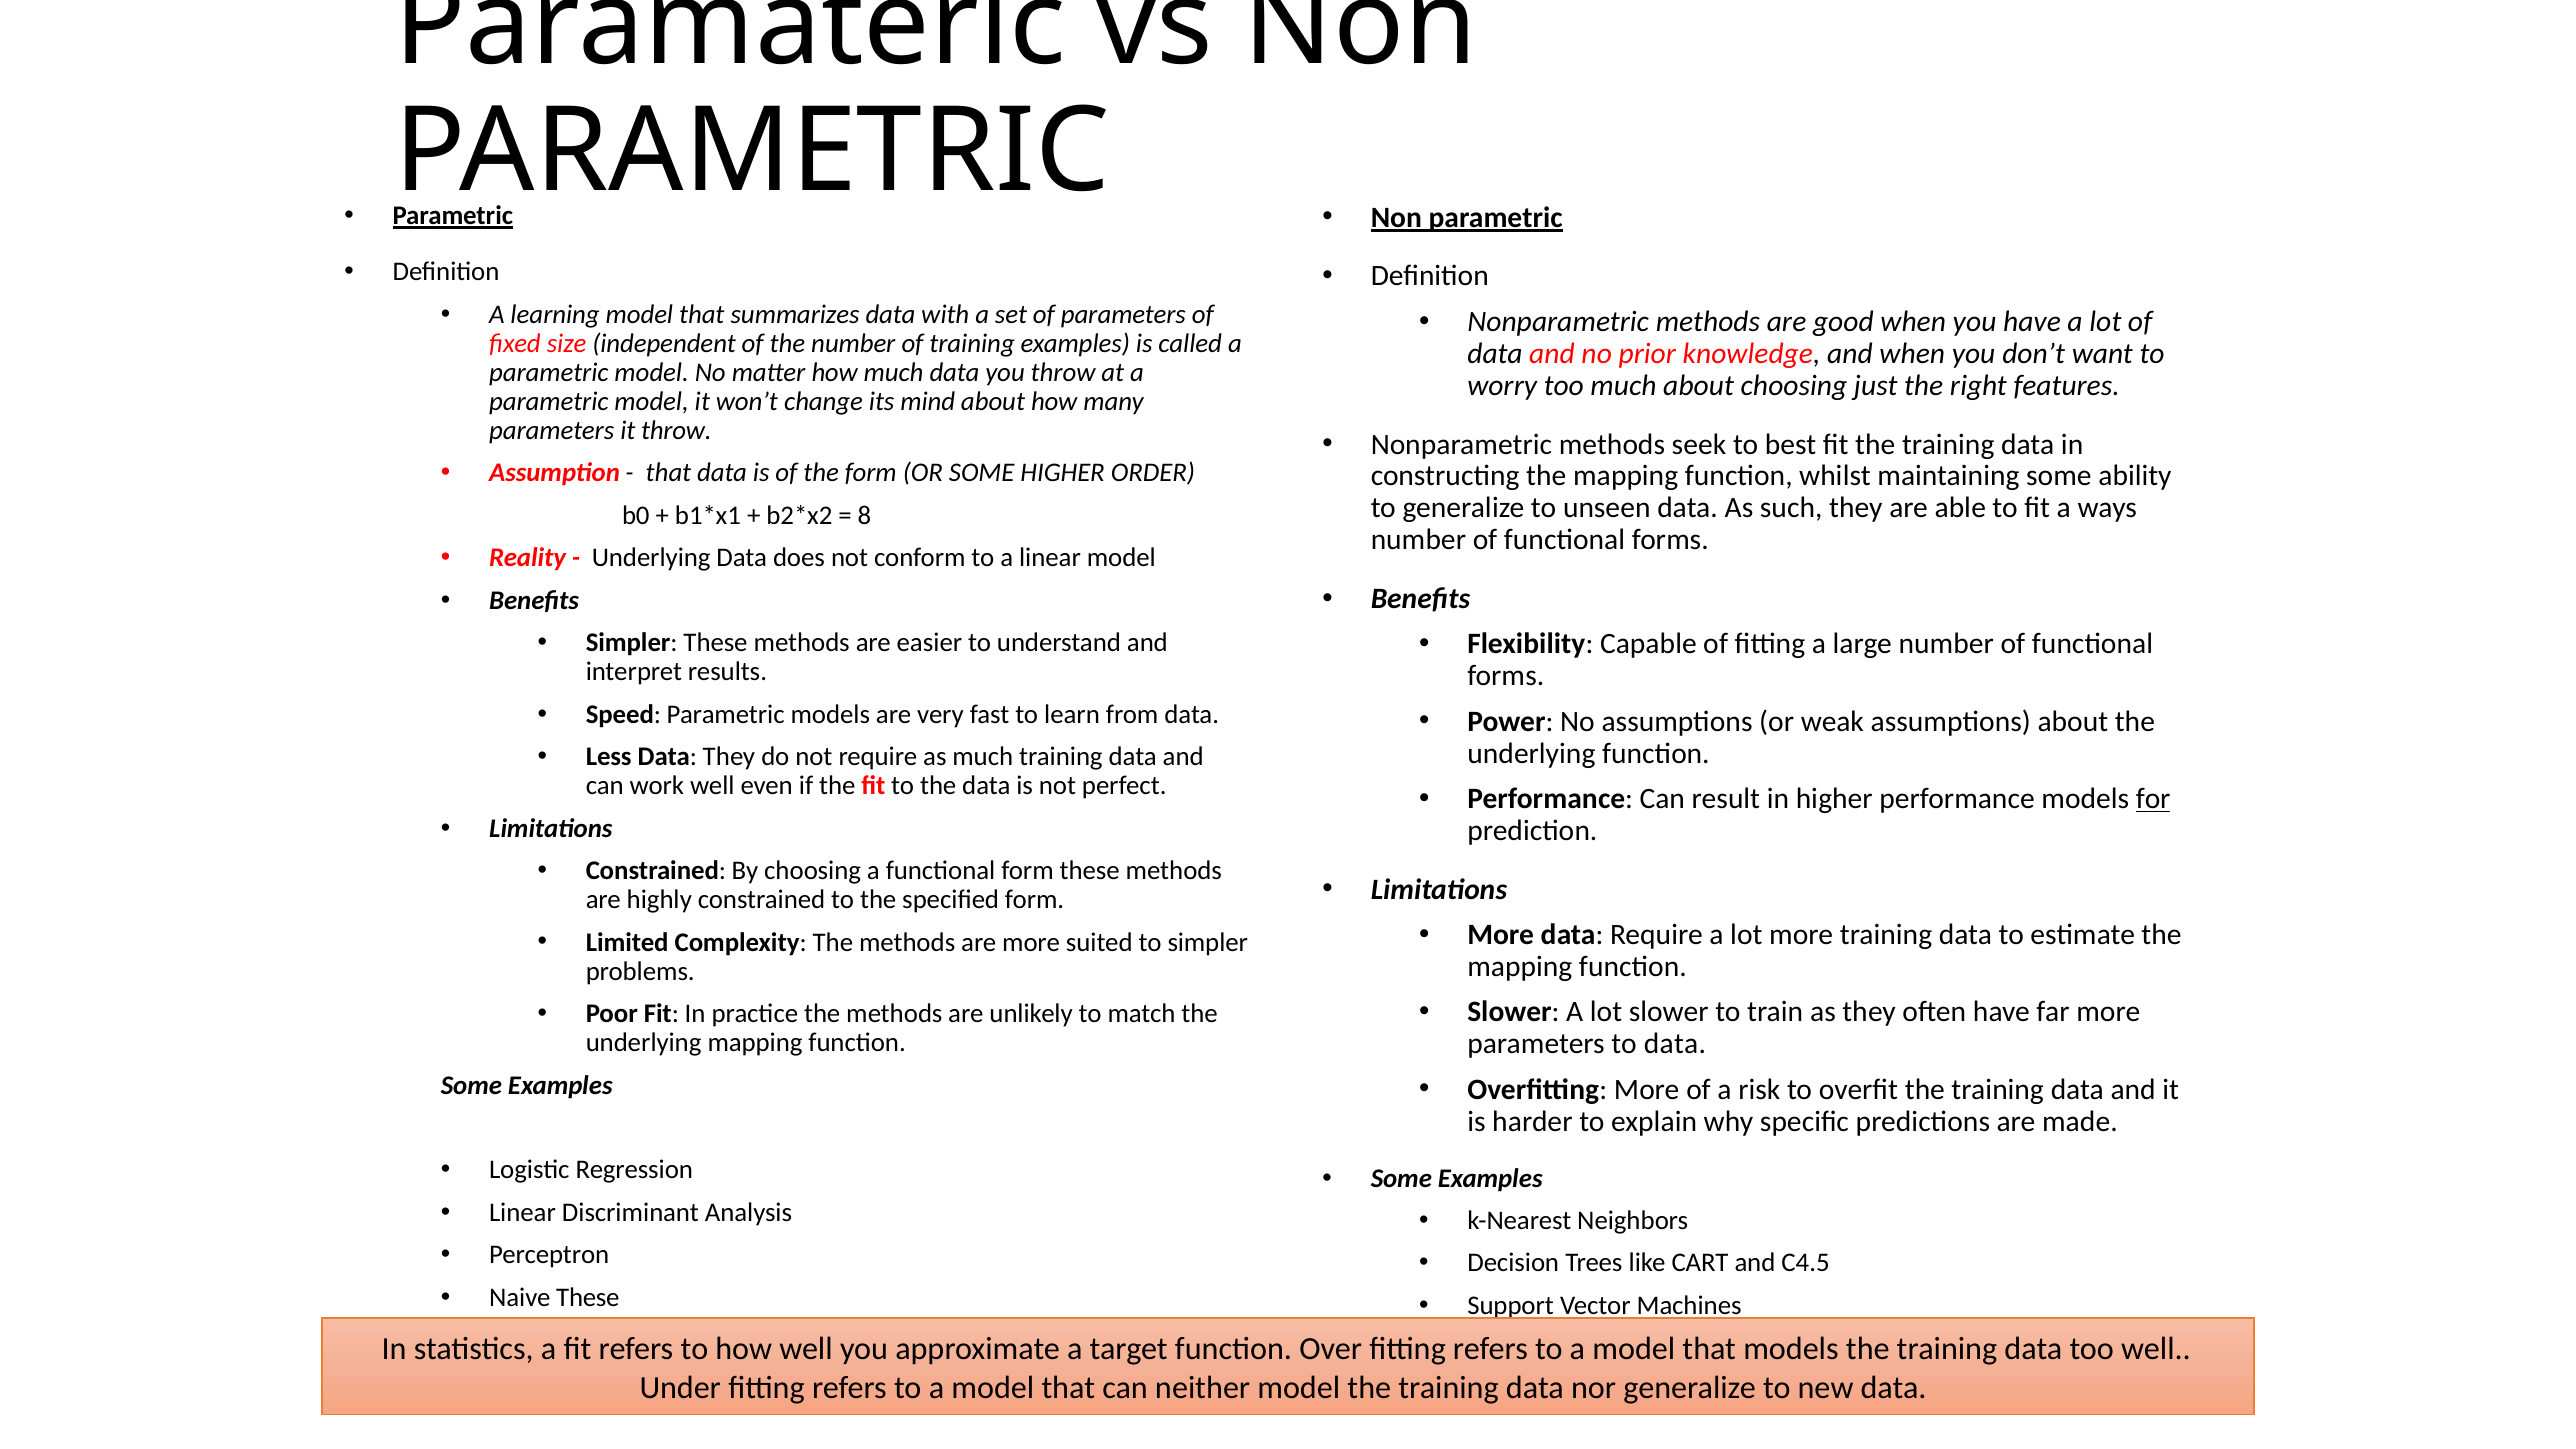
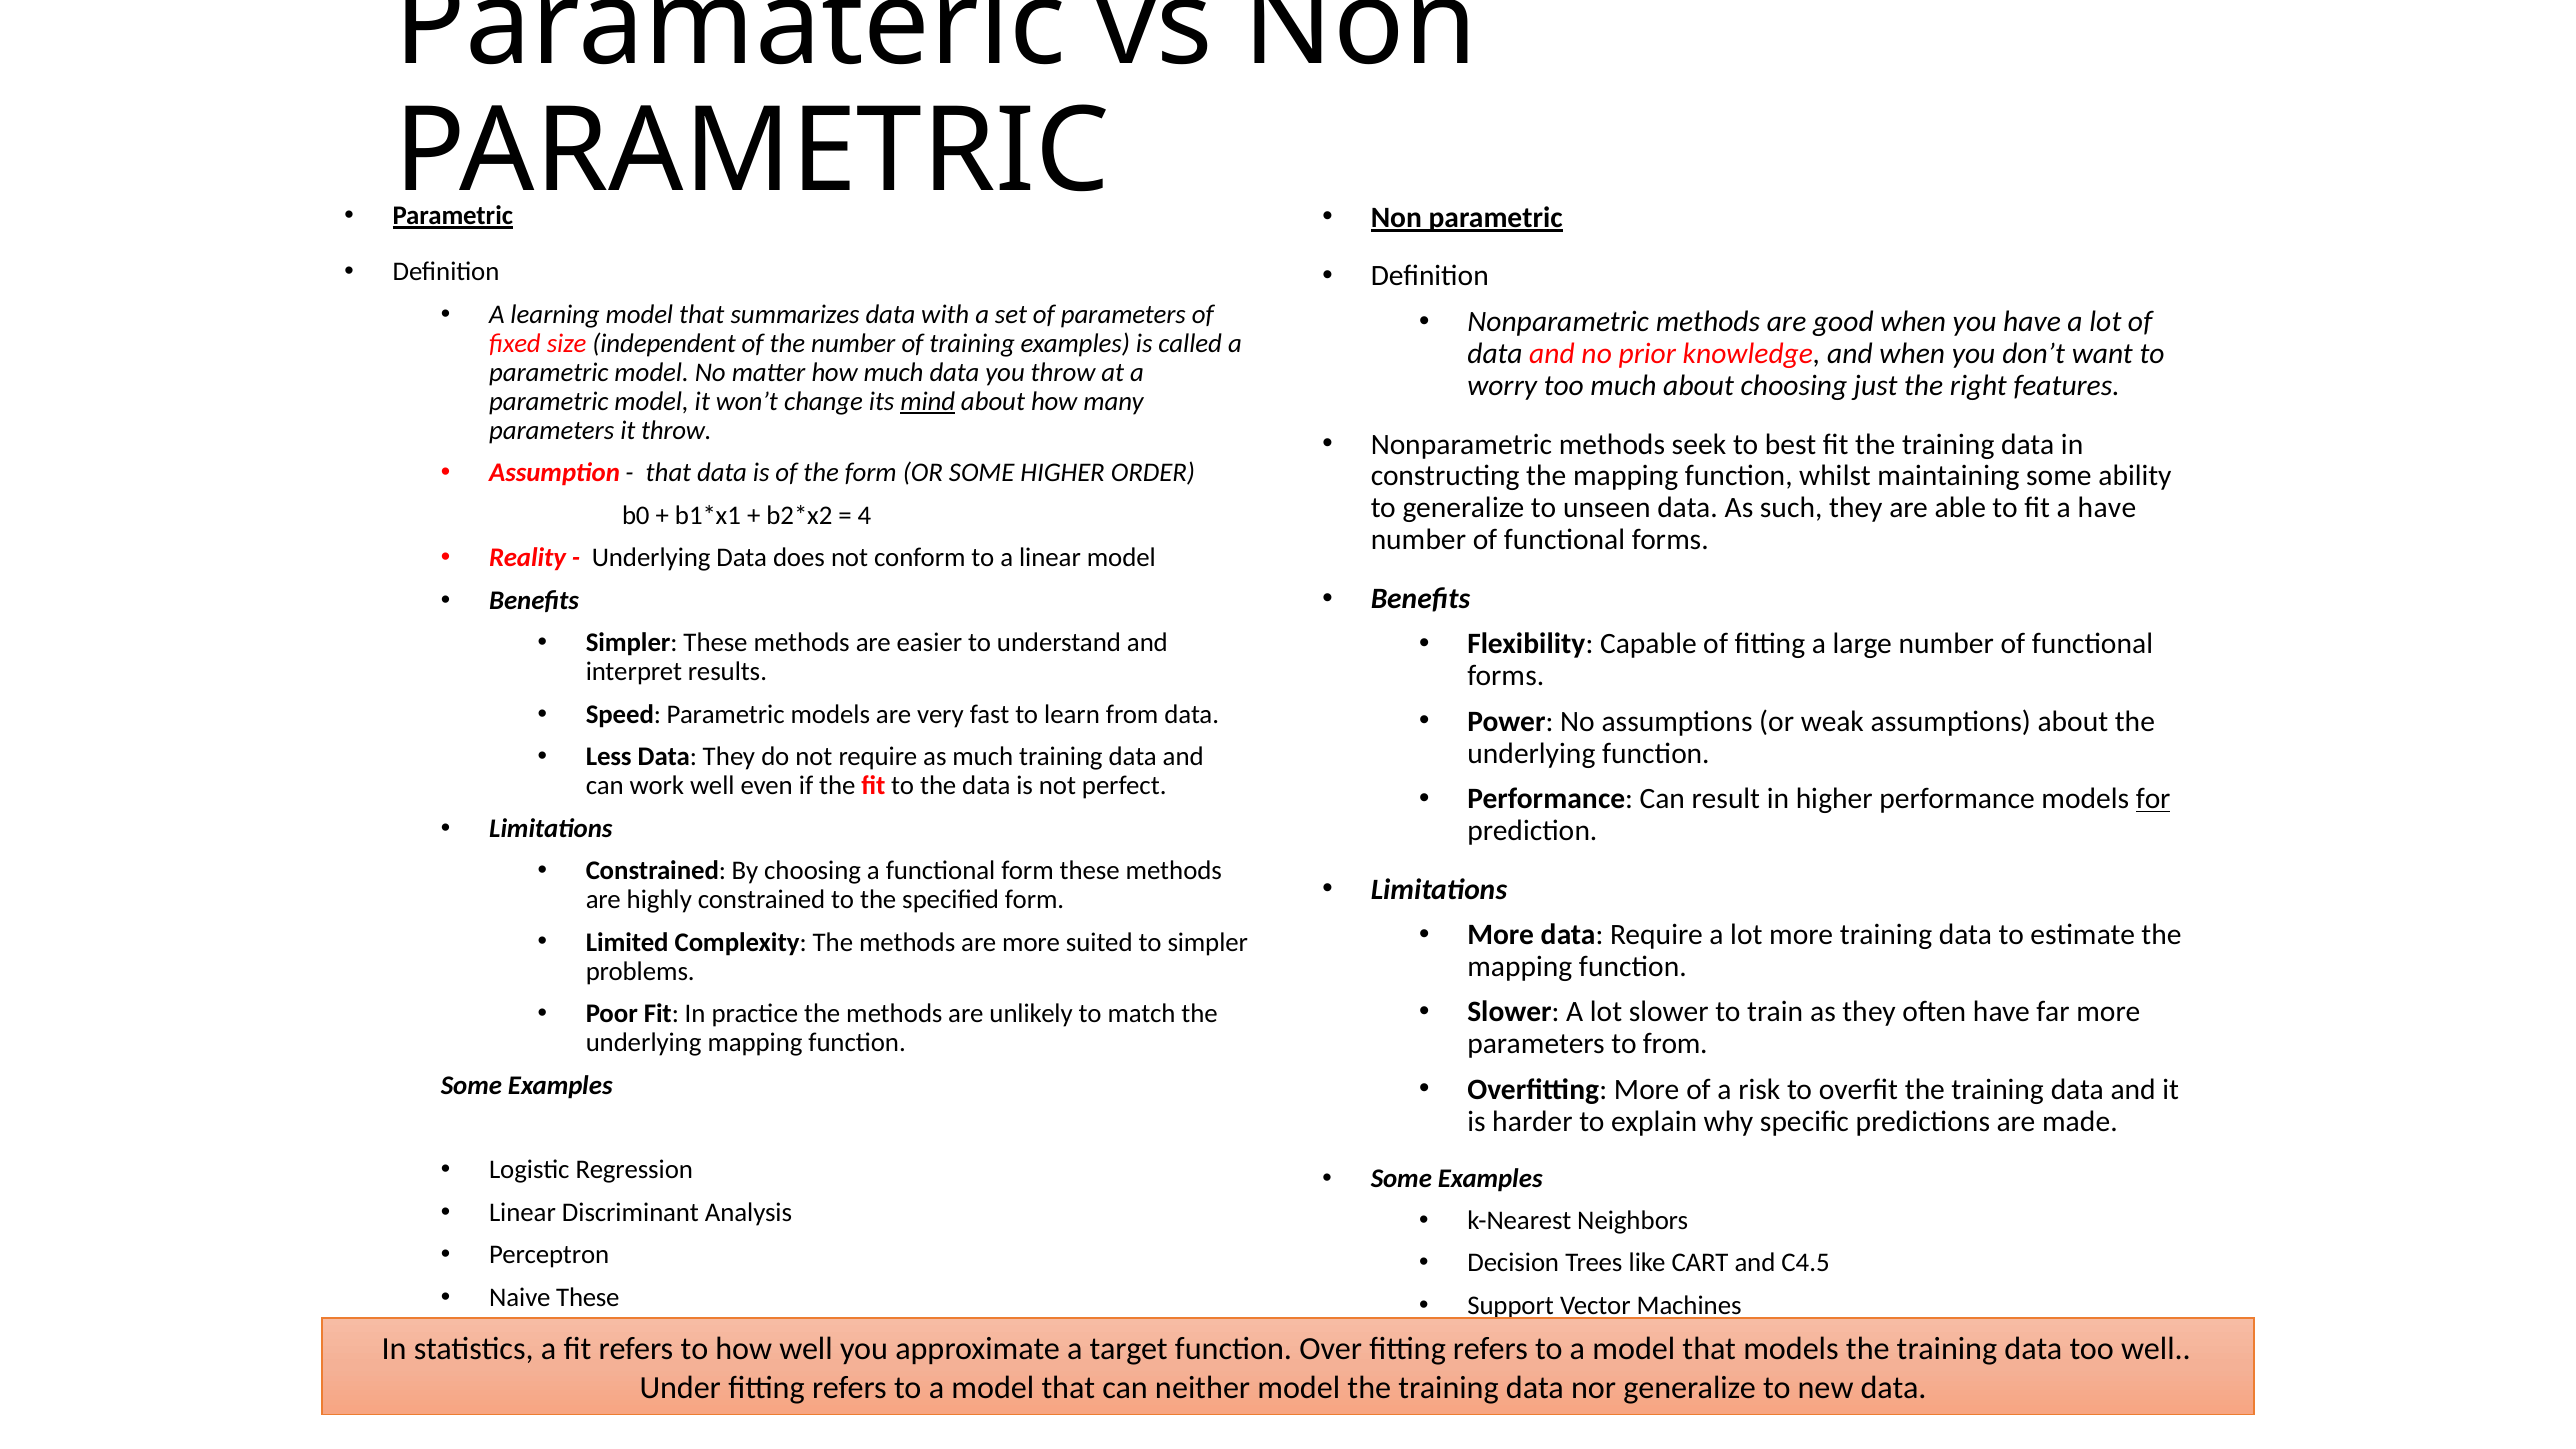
mind underline: none -> present
a ways: ways -> have
8: 8 -> 4
to data: data -> from
